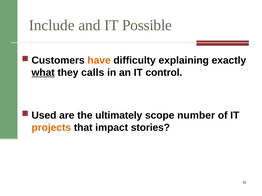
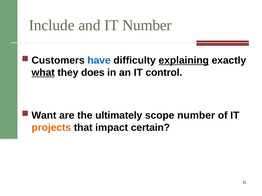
IT Possible: Possible -> Number
have colour: orange -> blue
explaining underline: none -> present
calls: calls -> does
Used: Used -> Want
stories: stories -> certain
